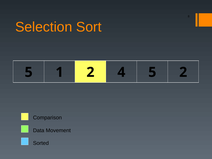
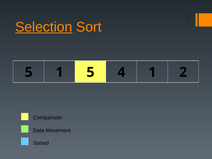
Selection underline: none -> present
1 2: 2 -> 5
4 5: 5 -> 1
